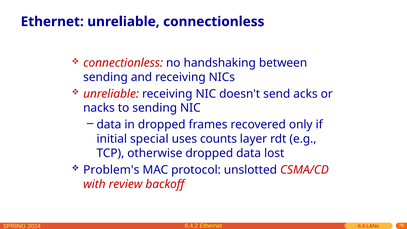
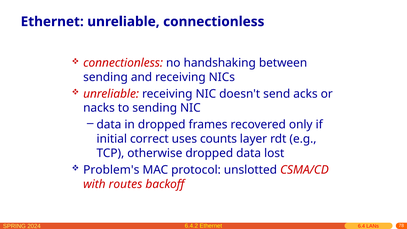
special: special -> correct
review: review -> routes
